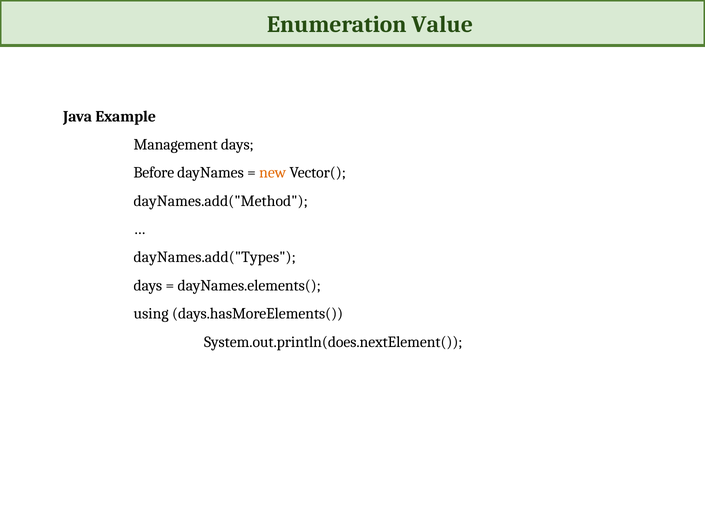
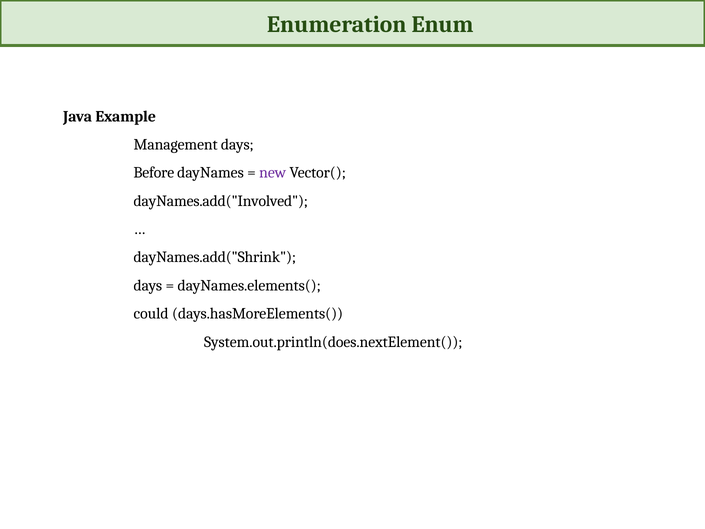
Value: Value -> Enum
new colour: orange -> purple
dayNames.add("Method: dayNames.add("Method -> dayNames.add("Involved
dayNames.add("Types: dayNames.add("Types -> dayNames.add("Shrink
using: using -> could
